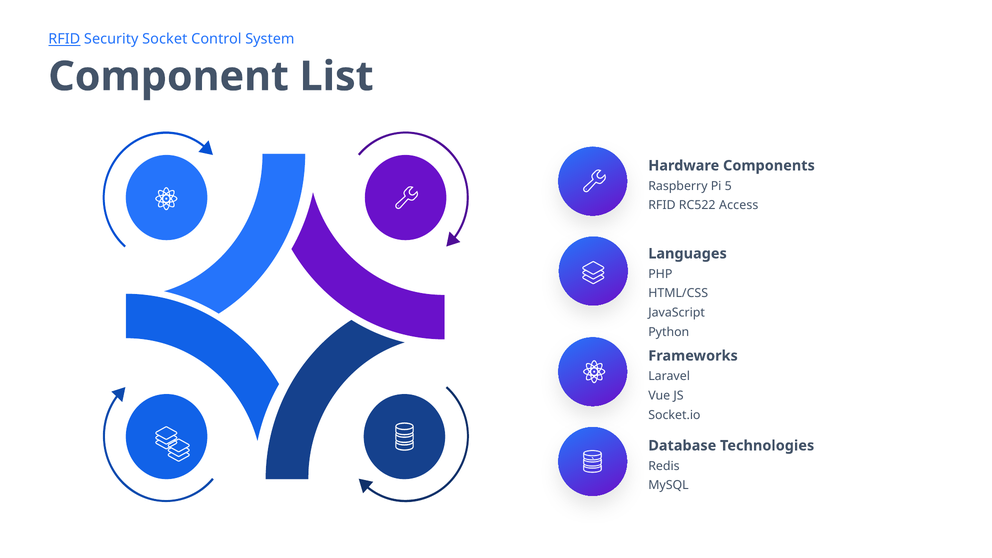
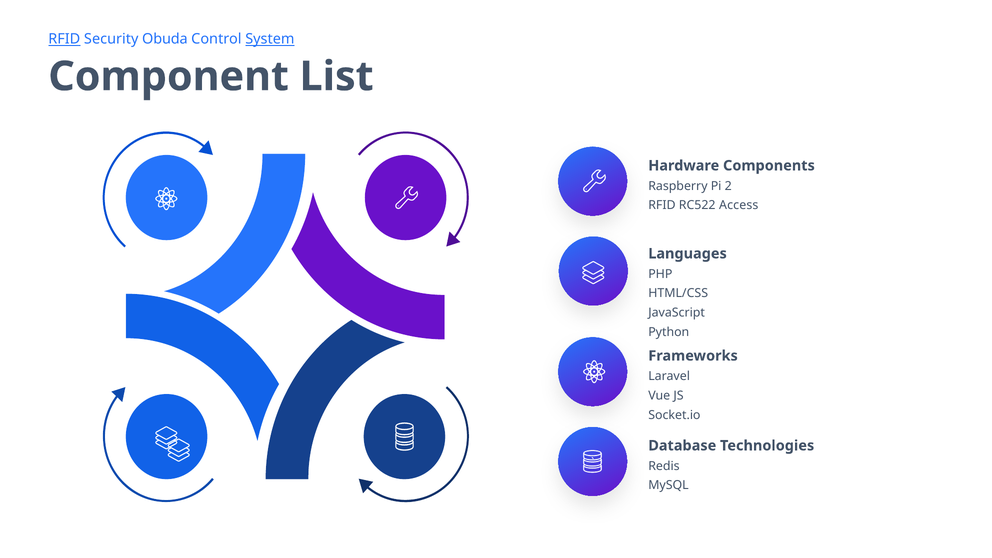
Socket: Socket -> Obuda
System underline: none -> present
5: 5 -> 2
